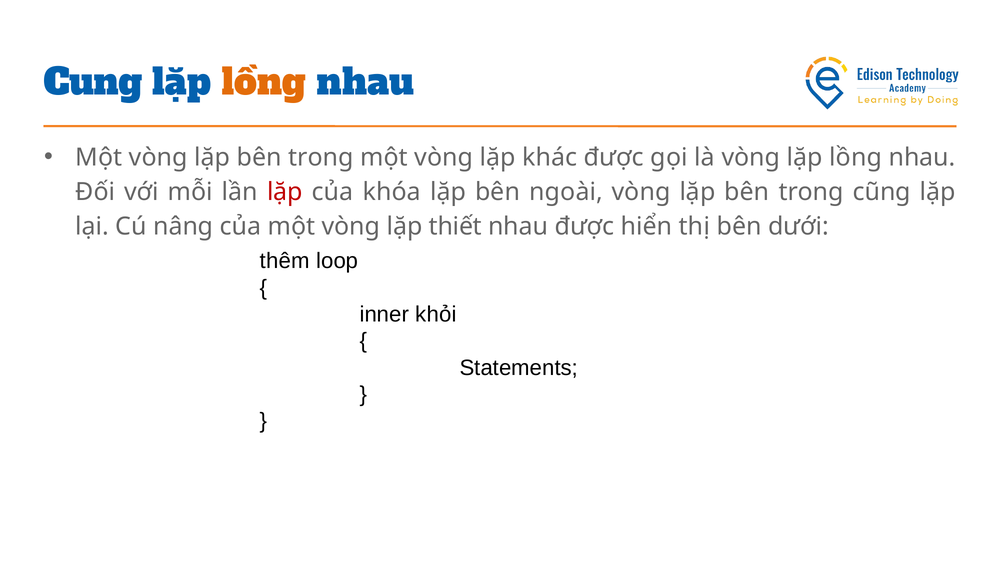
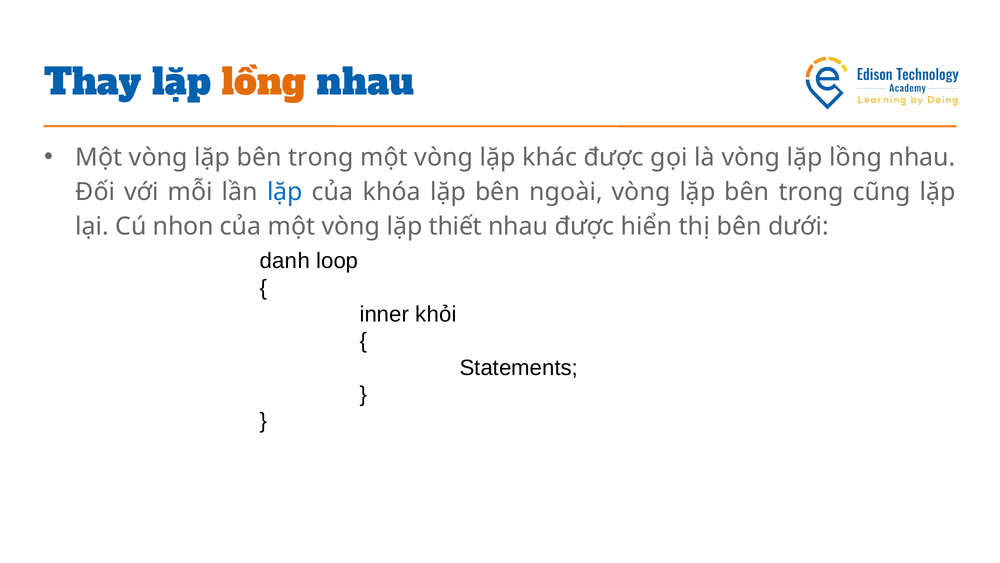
Cung: Cung -> Thay
lặp at (285, 192) colour: red -> blue
nâng: nâng -> nhọn
thêm: thêm -> danh
